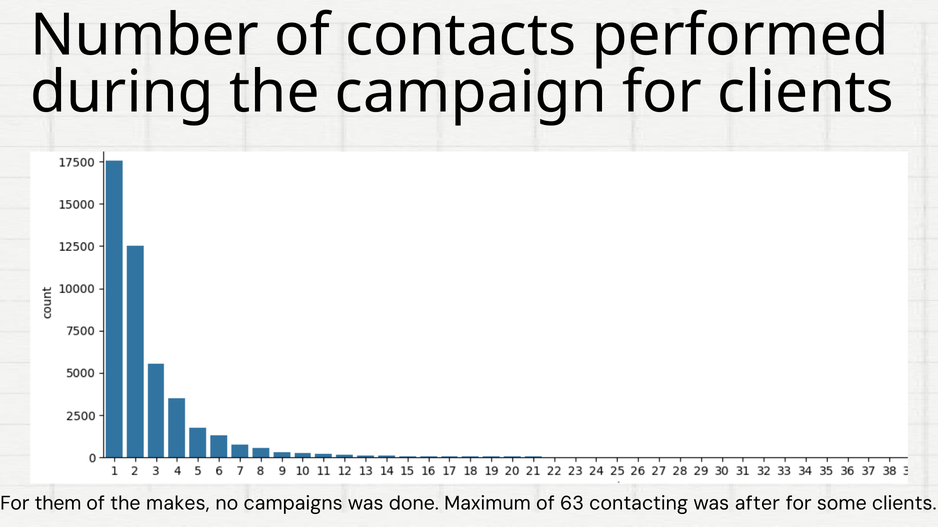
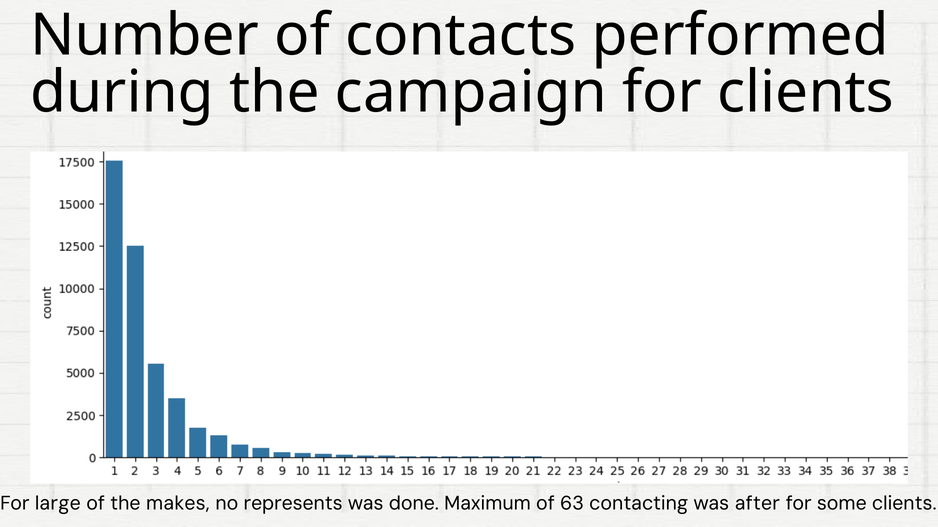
them: them -> large
campaigns: campaigns -> represents
